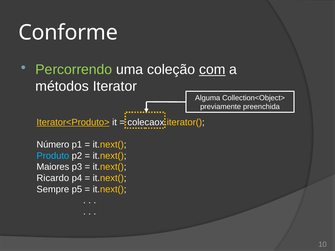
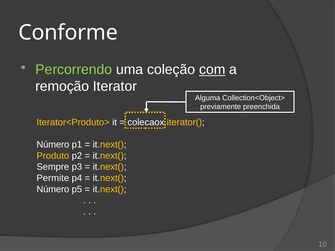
métodos: métodos -> remoção
Iterator<Produto> underline: present -> none
Produto colour: light blue -> yellow
Maiores: Maiores -> Sempre
Ricardo: Ricardo -> Permite
Sempre at (53, 189): Sempre -> Número
